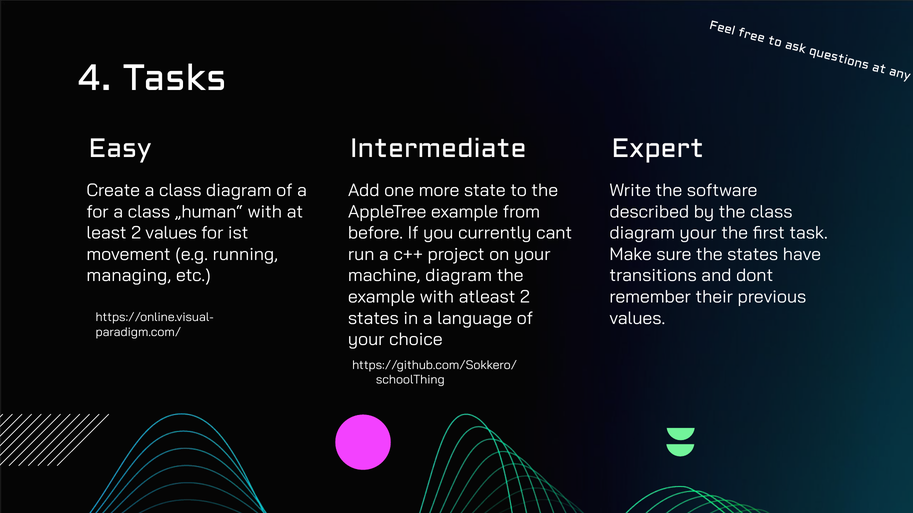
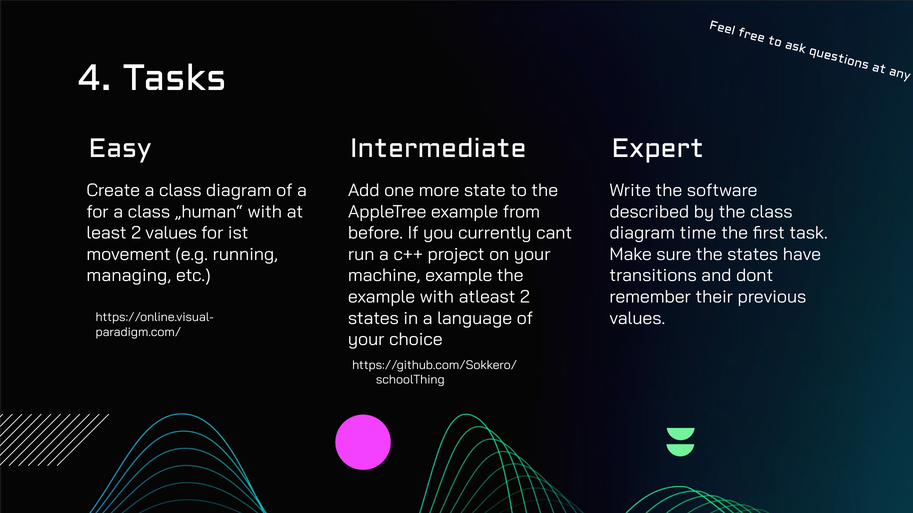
diagram your: your -> time
machine diagram: diagram -> example
